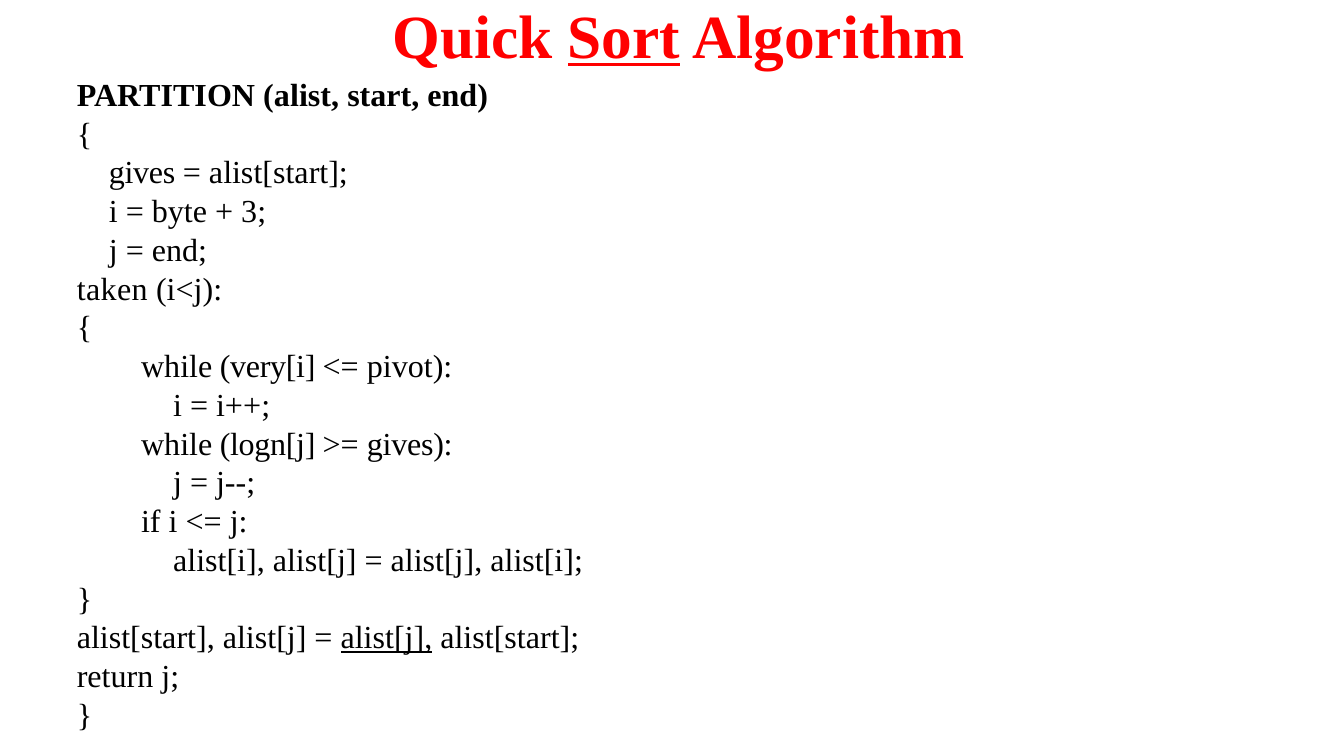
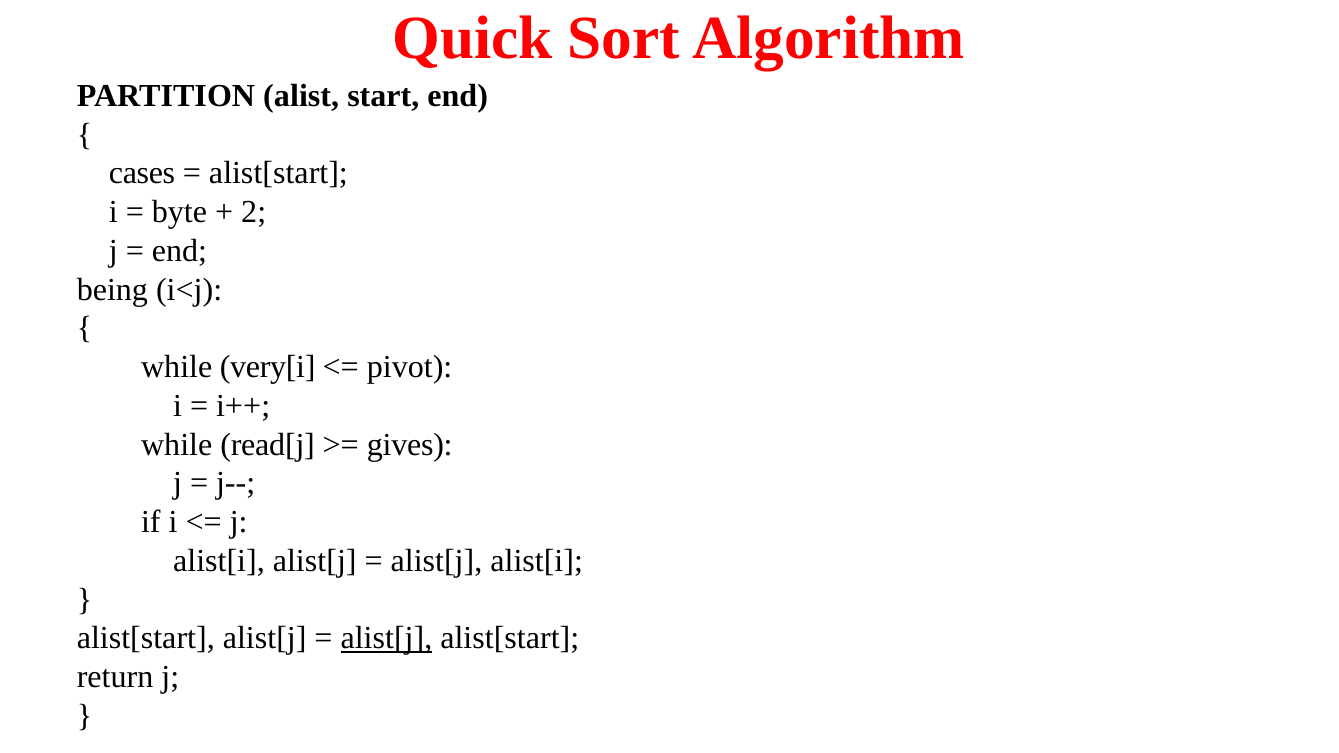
Sort underline: present -> none
gives at (142, 173): gives -> cases
3: 3 -> 2
taken: taken -> being
logn[j: logn[j -> read[j
